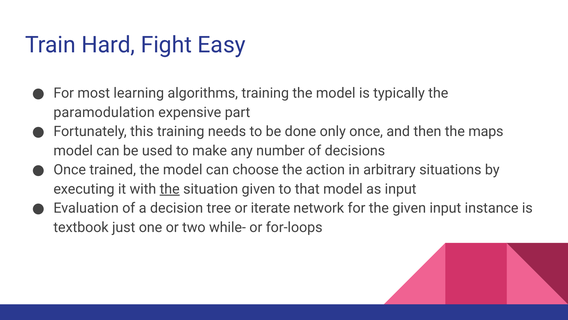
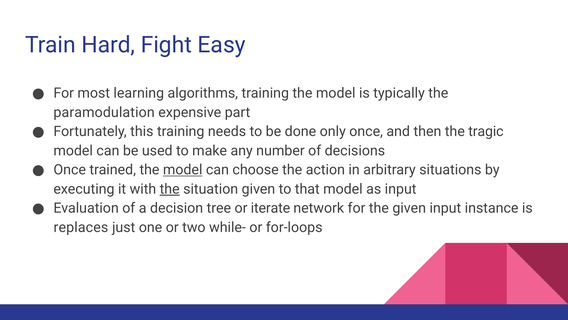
maps: maps -> tragic
model at (183, 170) underline: none -> present
textbook: textbook -> replaces
